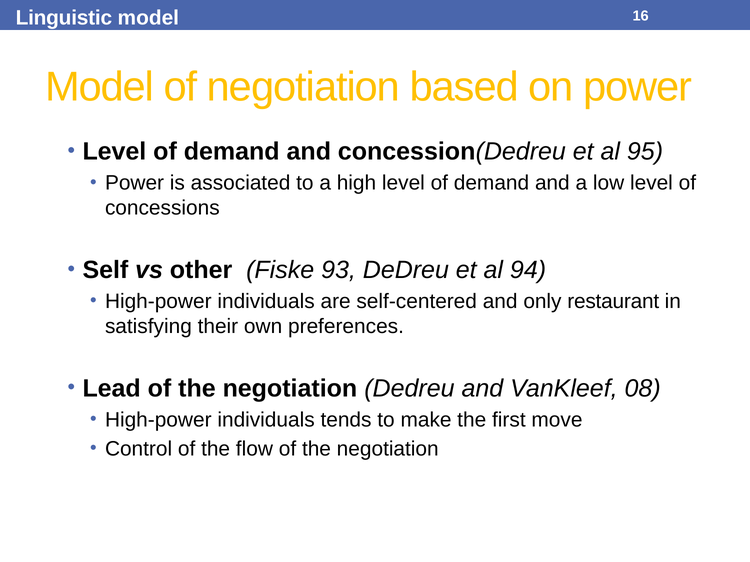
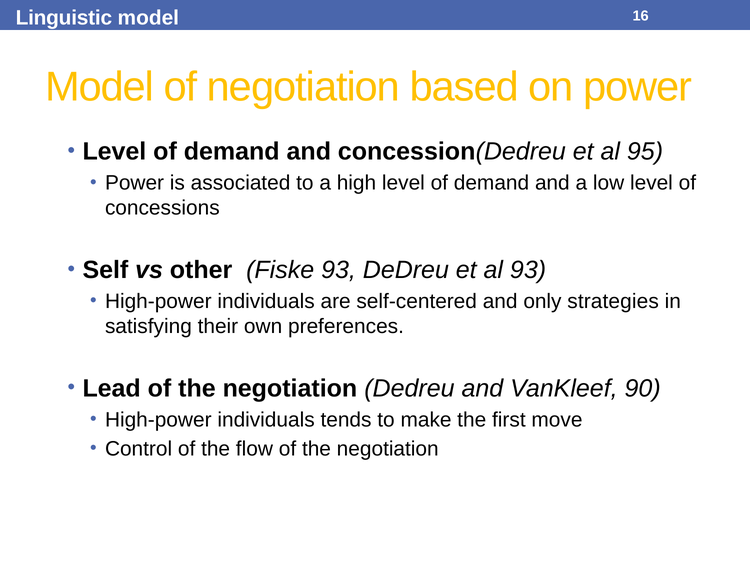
al 94: 94 -> 93
restaurant: restaurant -> strategies
08: 08 -> 90
